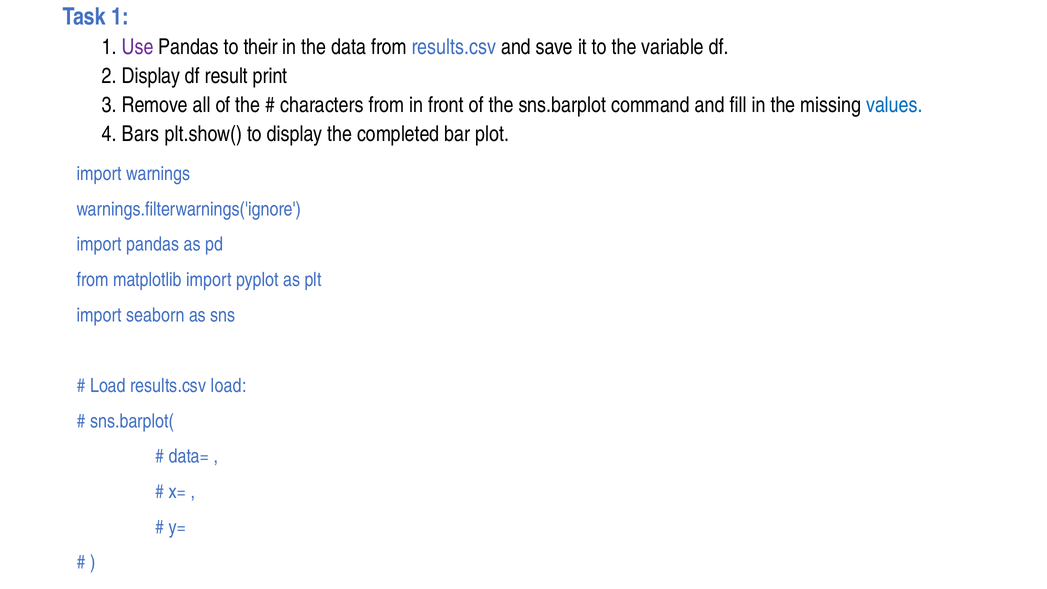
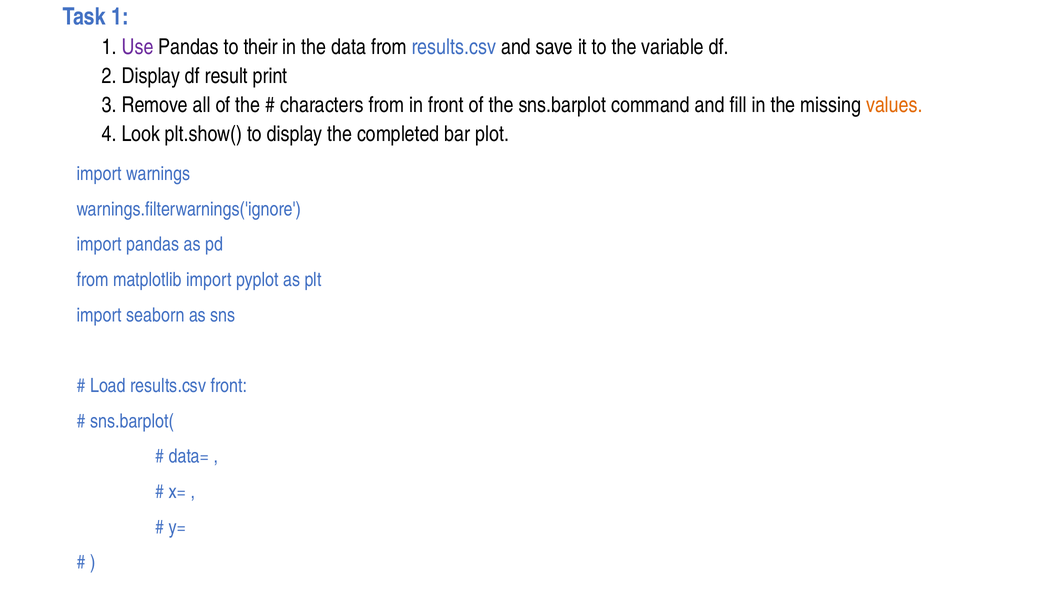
values colour: blue -> orange
Bars: Bars -> Look
results.csv load: load -> front
